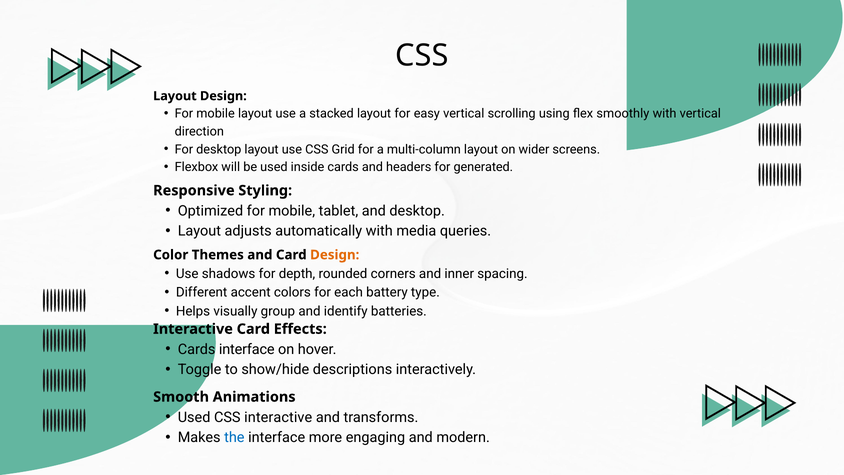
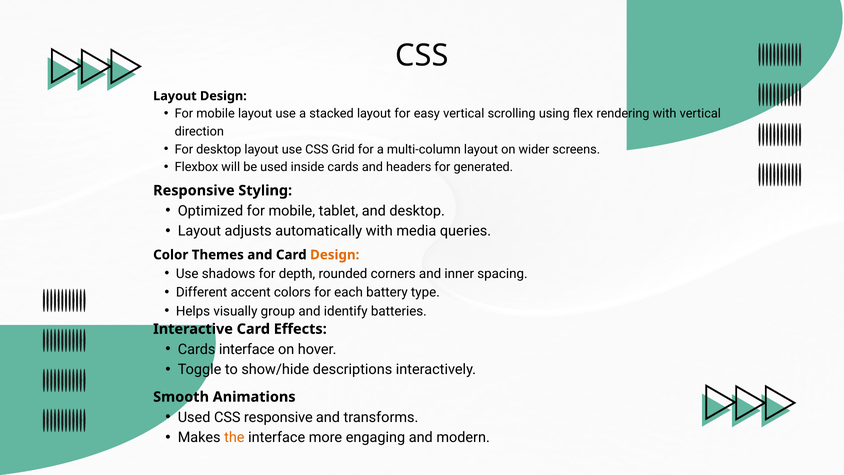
smoothly: smoothly -> rendering
Used CSS interactive: interactive -> responsive
the colour: blue -> orange
